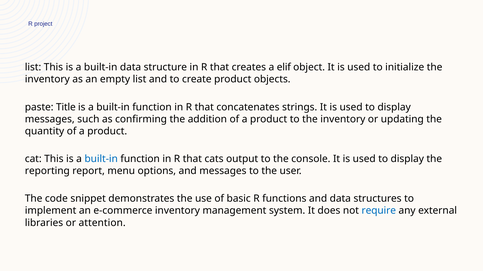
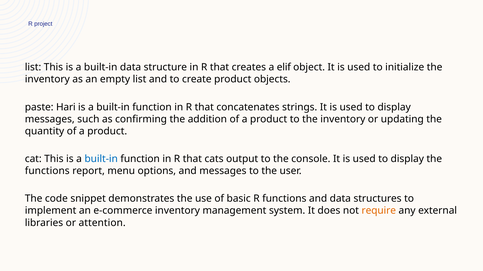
Title: Title -> Hari
reporting at (47, 171): reporting -> functions
require colour: blue -> orange
